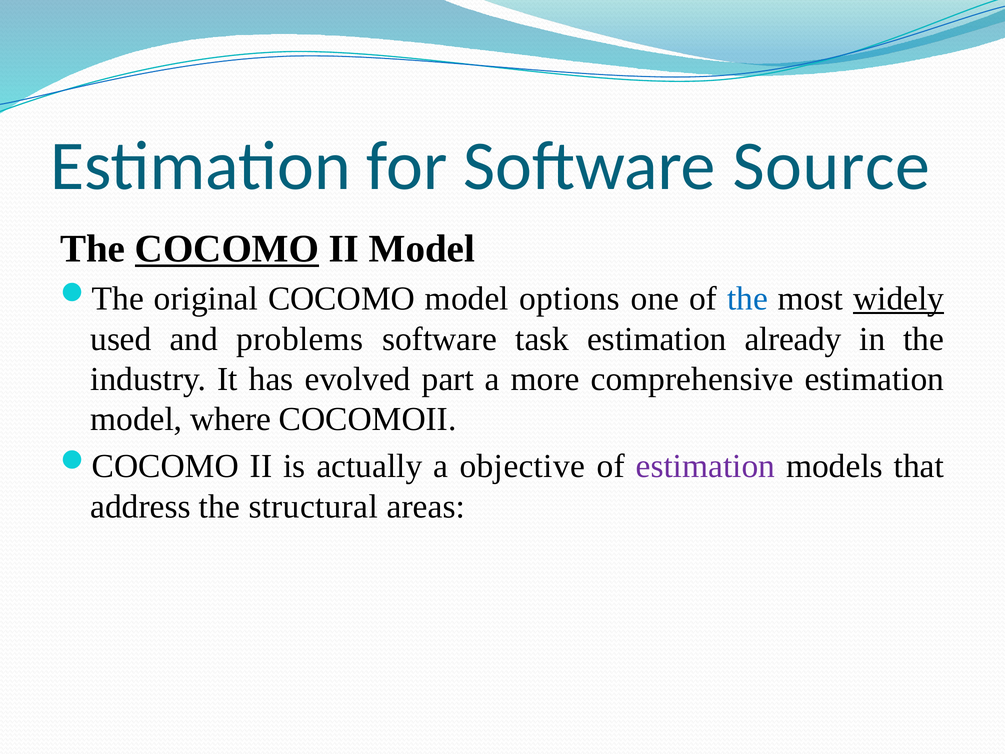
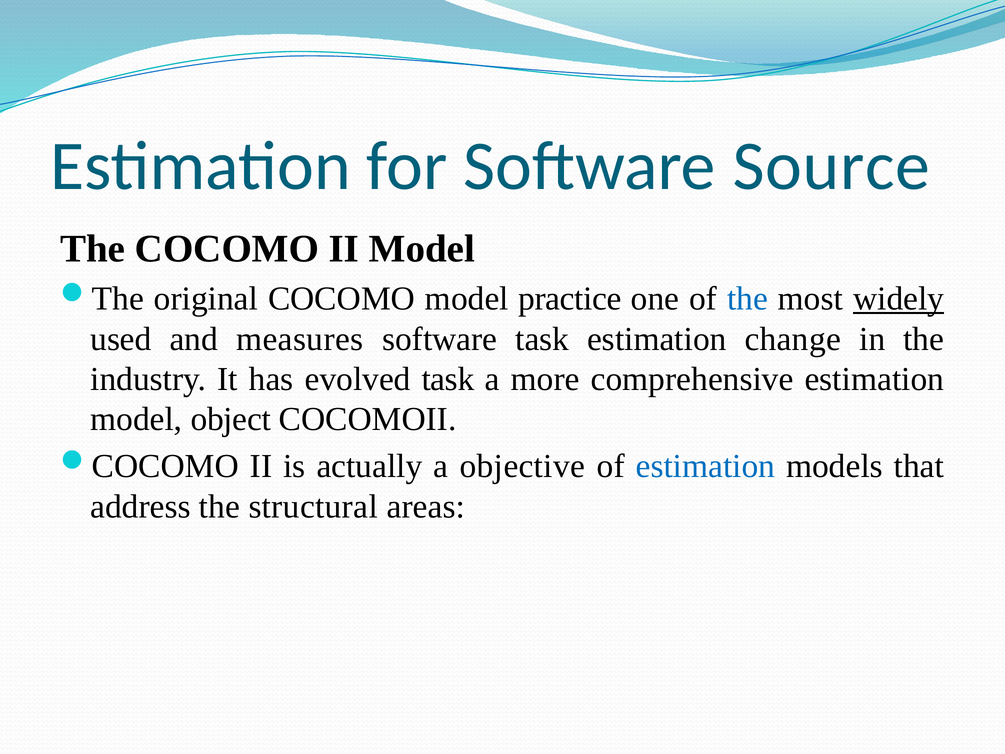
COCOMO at (227, 249) underline: present -> none
options: options -> practice
problems: problems -> measures
already: already -> change
evolved part: part -> task
where: where -> object
estimation at (705, 466) colour: purple -> blue
